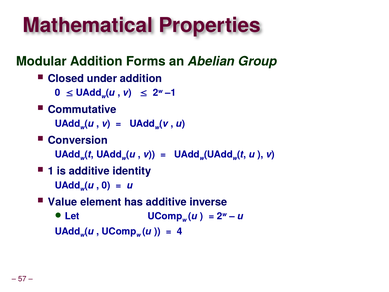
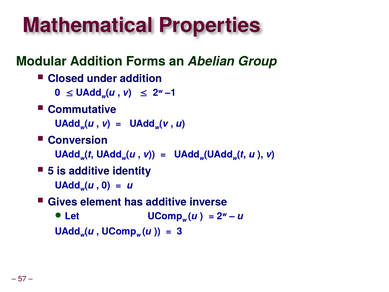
1: 1 -> 5
Value: Value -> Gives
4: 4 -> 3
